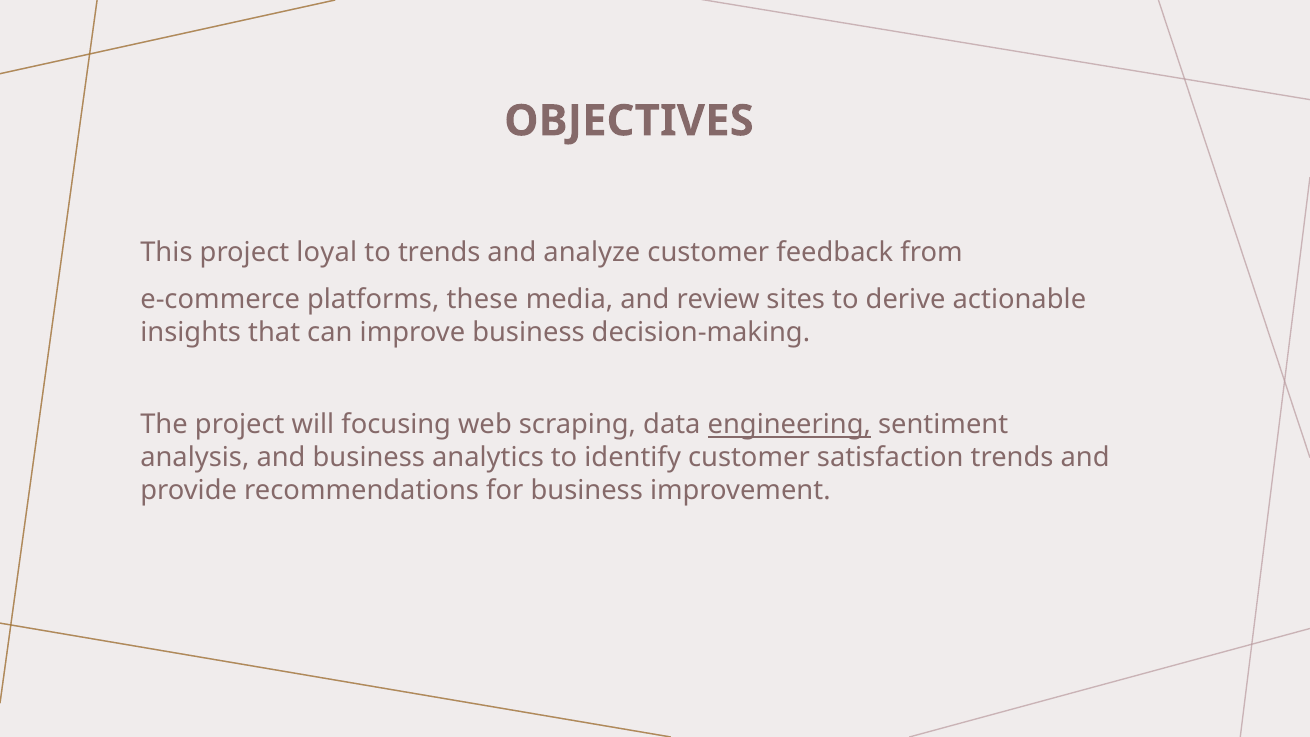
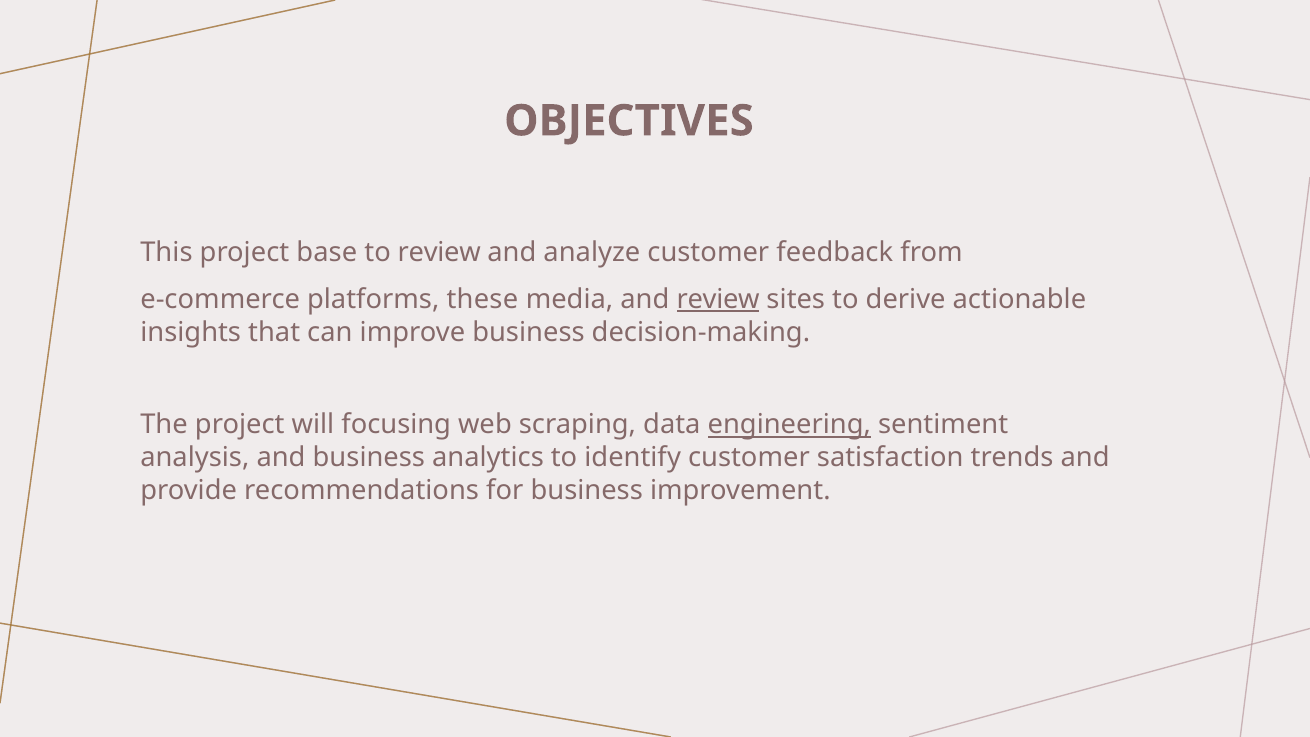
loyal: loyal -> base
to trends: trends -> review
review at (718, 299) underline: none -> present
